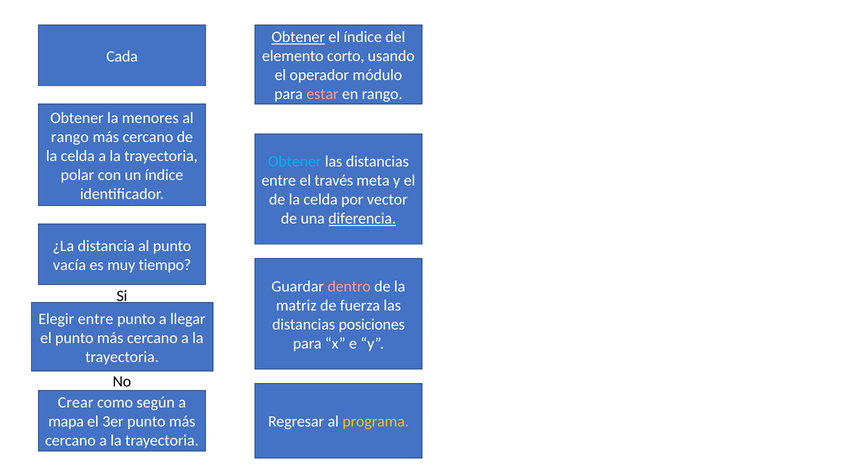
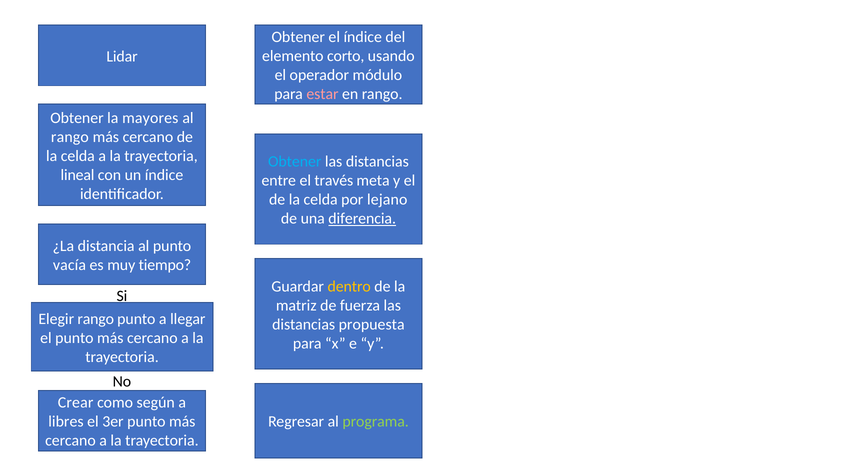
Obtener at (298, 37) underline: present -> none
Cada: Cada -> Lidar
menores: menores -> mayores
polar: polar -> lineal
vector: vector -> lejano
dentro colour: pink -> yellow
Elegir entre: entre -> rango
posiciones: posiciones -> propuesta
mapa: mapa -> libres
programa colour: yellow -> light green
